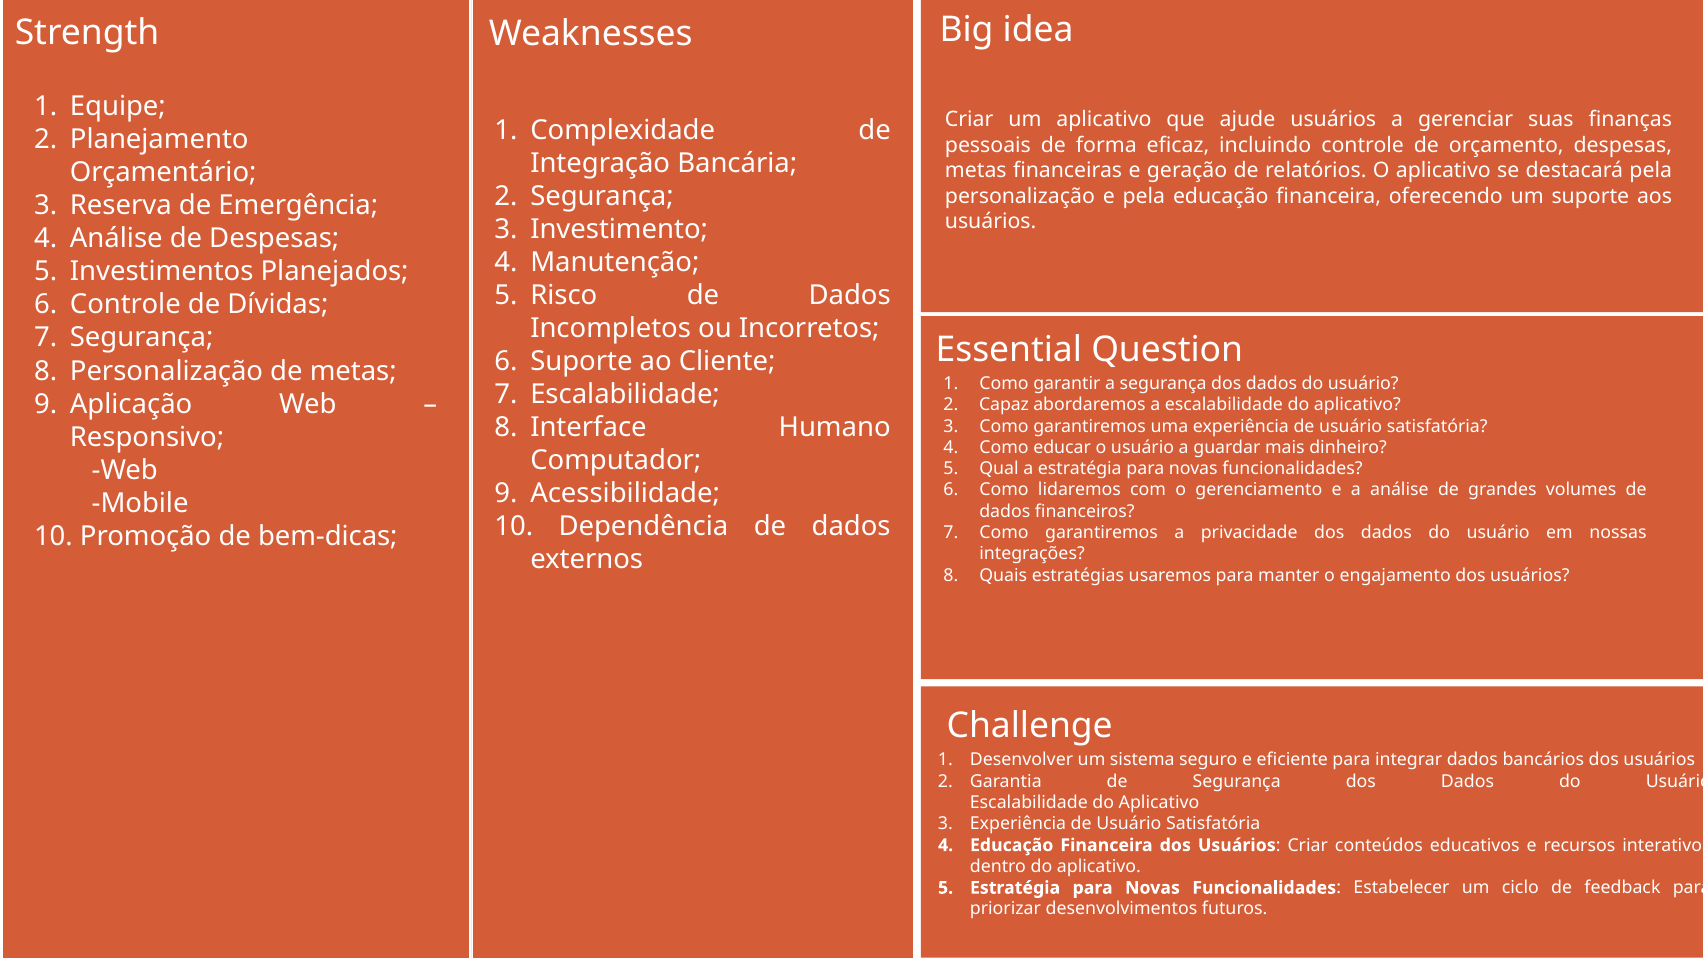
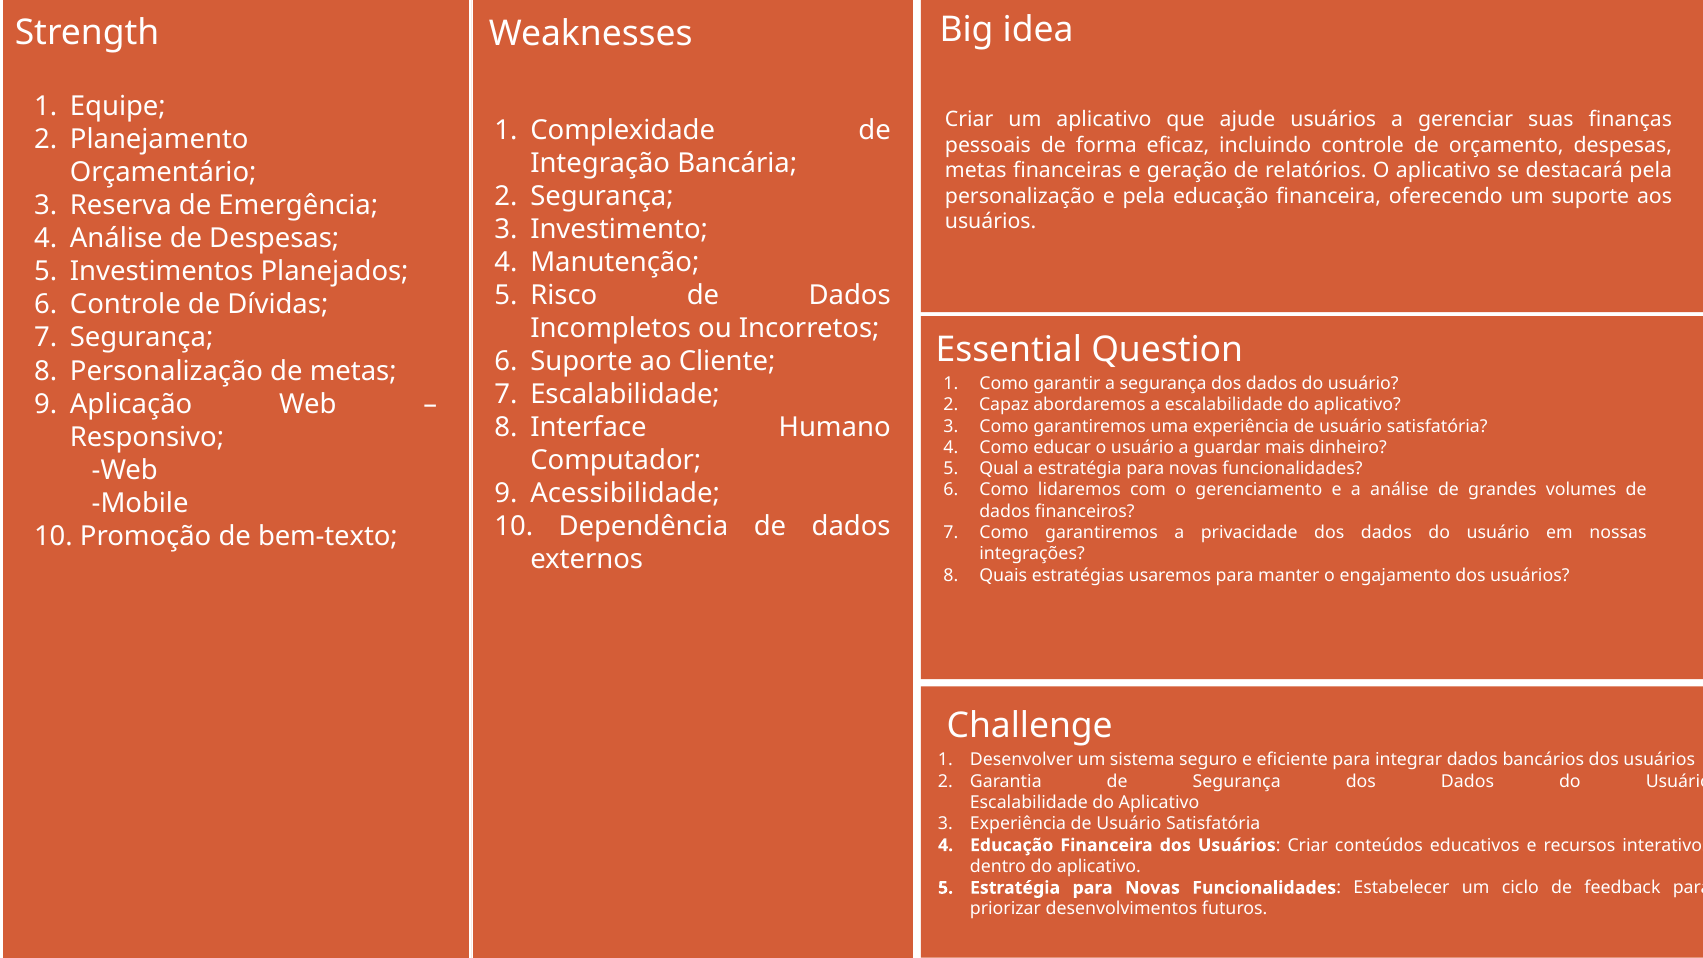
bem-dicas: bem-dicas -> bem-texto
